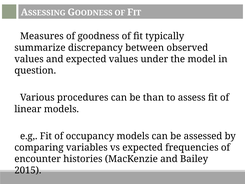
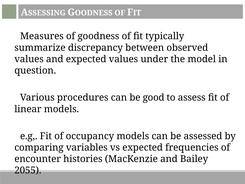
than: than -> good
2015: 2015 -> 2055
